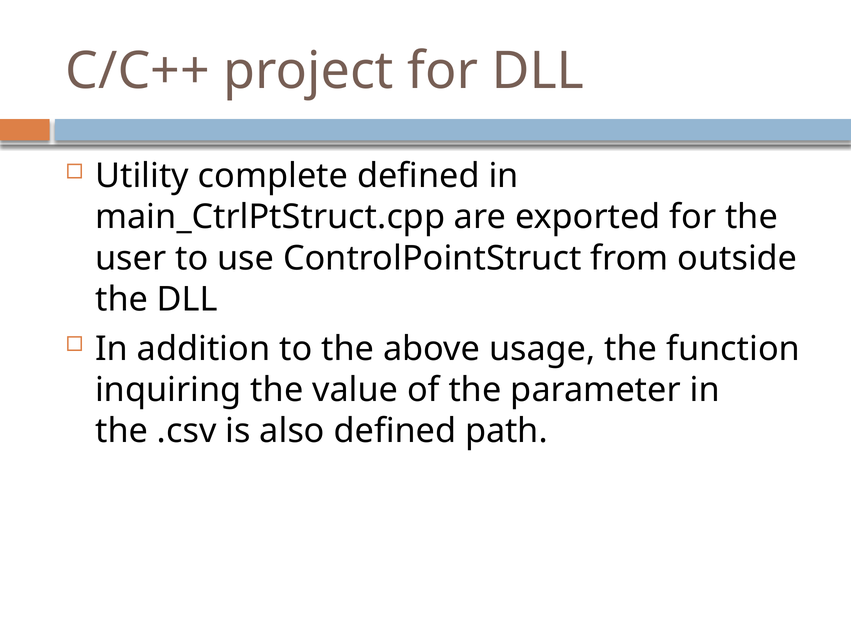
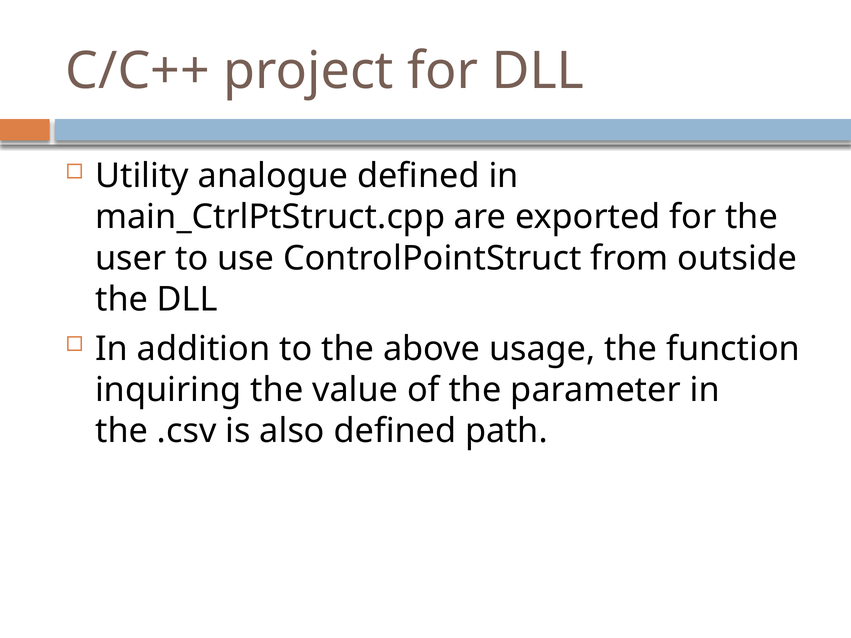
complete: complete -> analogue
